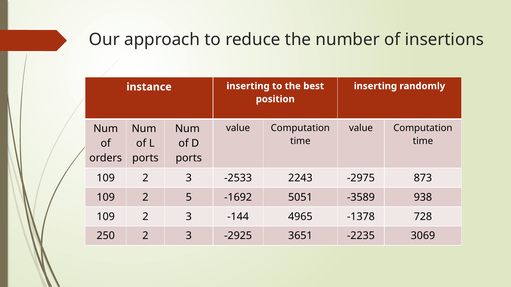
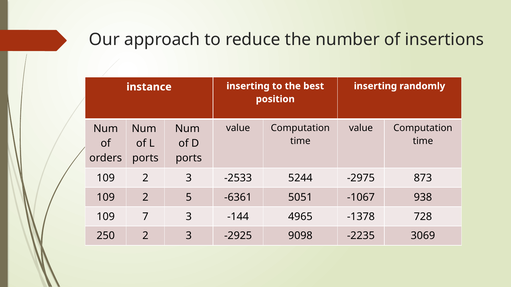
2243: 2243 -> 5244
-1692: -1692 -> -6361
-3589: -3589 -> -1067
2 at (145, 217): 2 -> 7
3651: 3651 -> 9098
